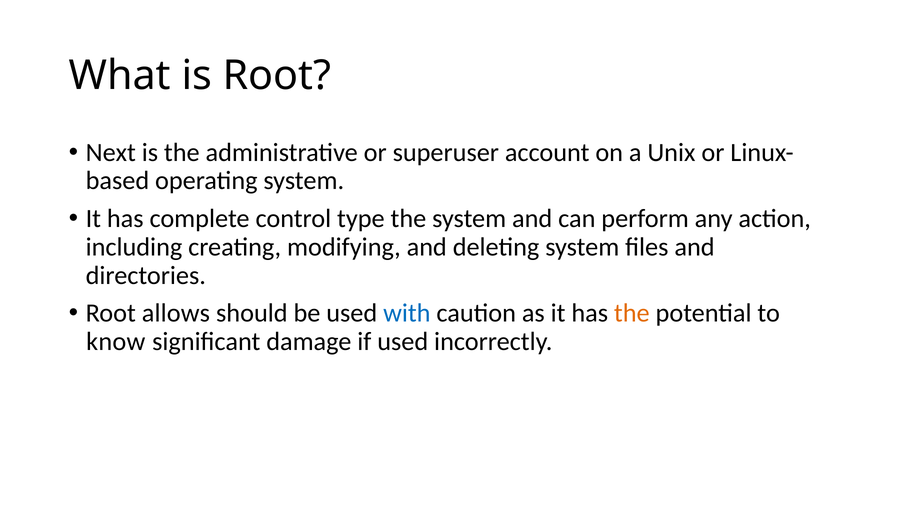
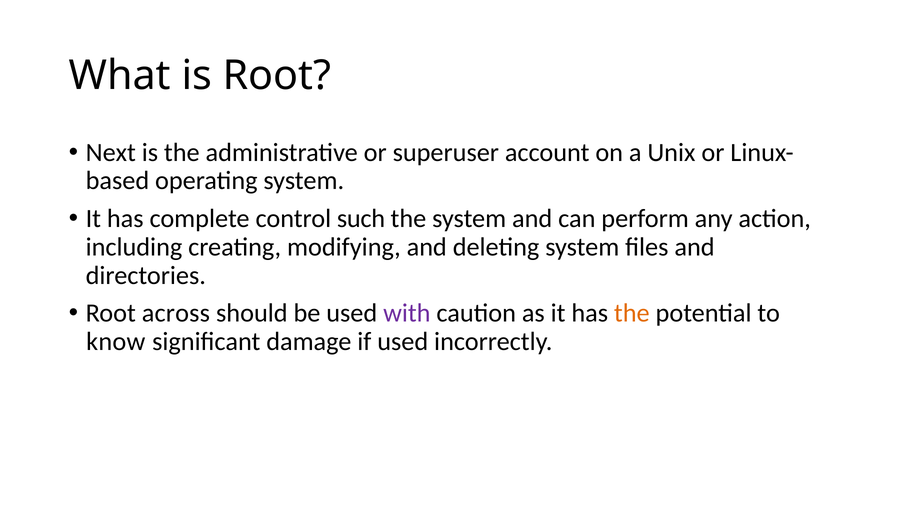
type: type -> such
allows: allows -> across
with colour: blue -> purple
